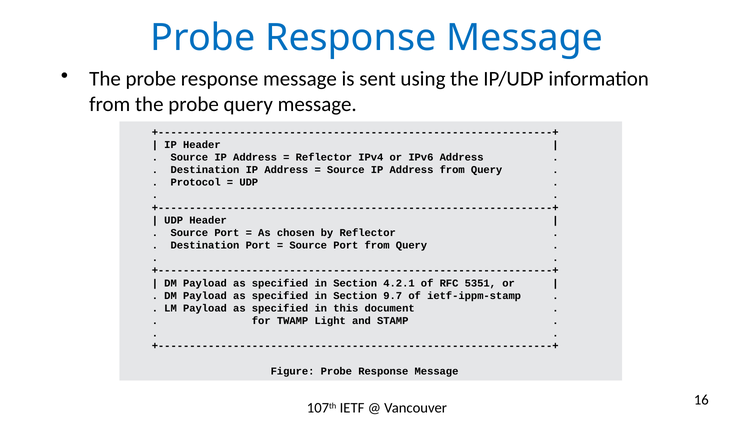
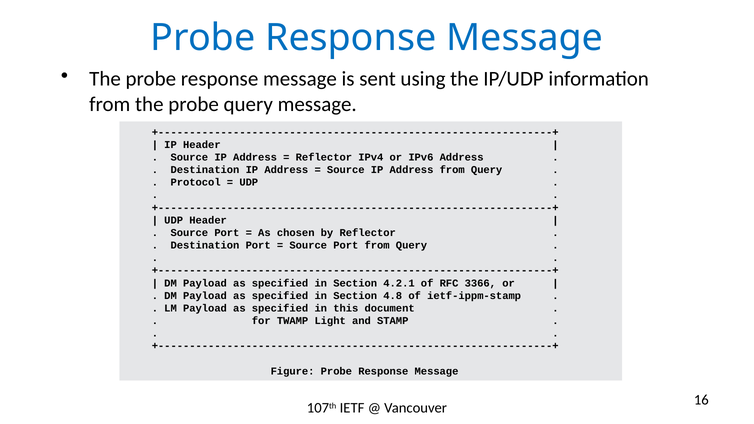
5351: 5351 -> 3366
9.7: 9.7 -> 4.8
